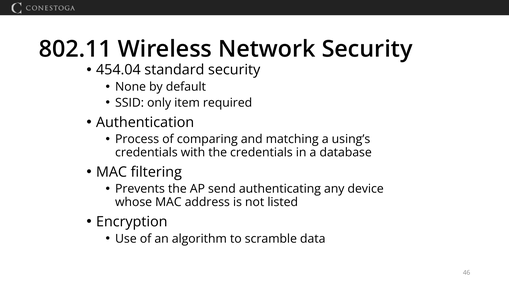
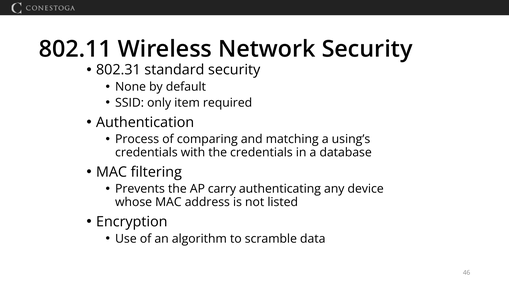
454.04: 454.04 -> 802.31
send: send -> carry
